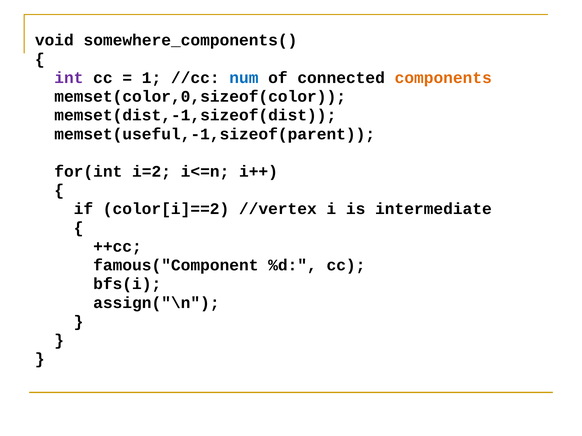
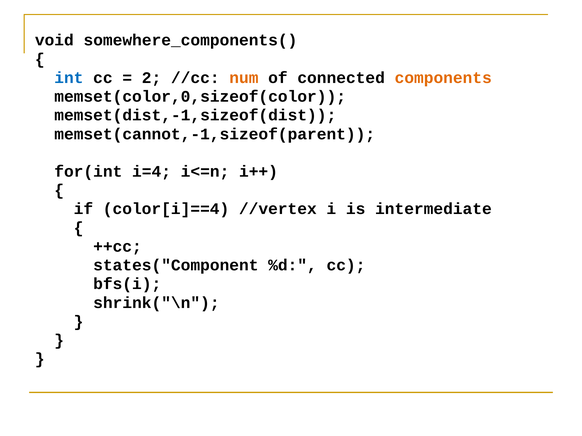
int colour: purple -> blue
1: 1 -> 2
num colour: blue -> orange
memset(useful,-1,sizeof(parent: memset(useful,-1,sizeof(parent -> memset(cannot,-1,sizeof(parent
i=2: i=2 -> i=4
color[i]==2: color[i]==2 -> color[i]==4
famous("Component: famous("Component -> states("Component
assign("\n: assign("\n -> shrink("\n
